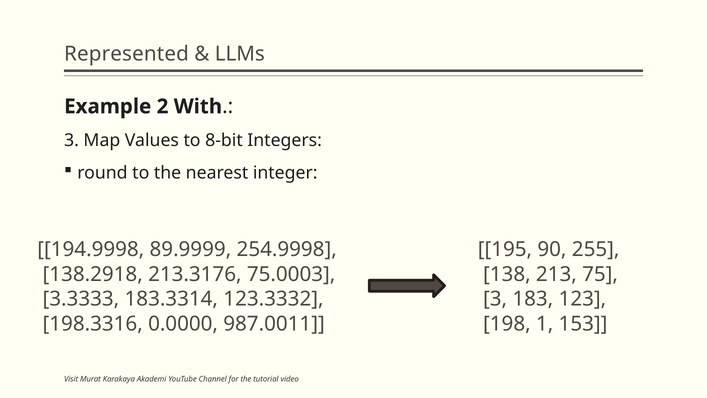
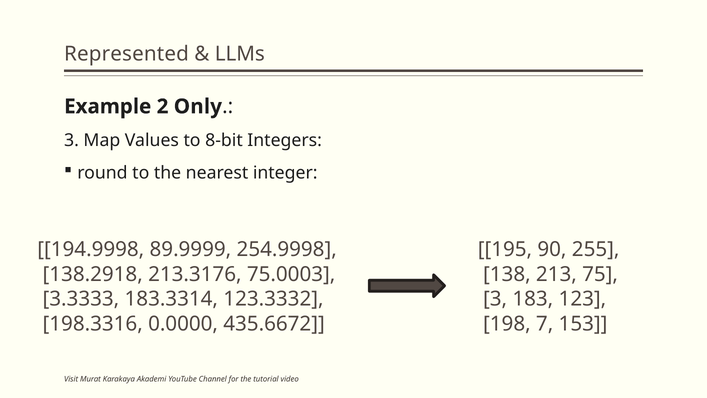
With: With -> Only
987.0011: 987.0011 -> 435.6672
1: 1 -> 7
